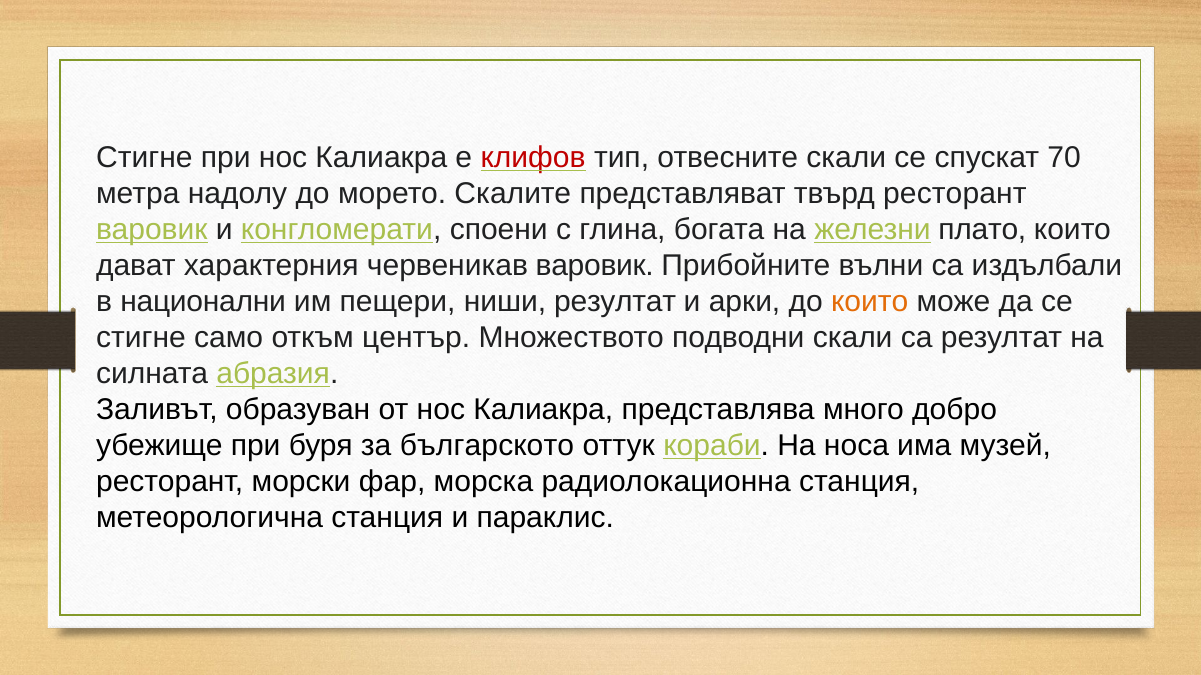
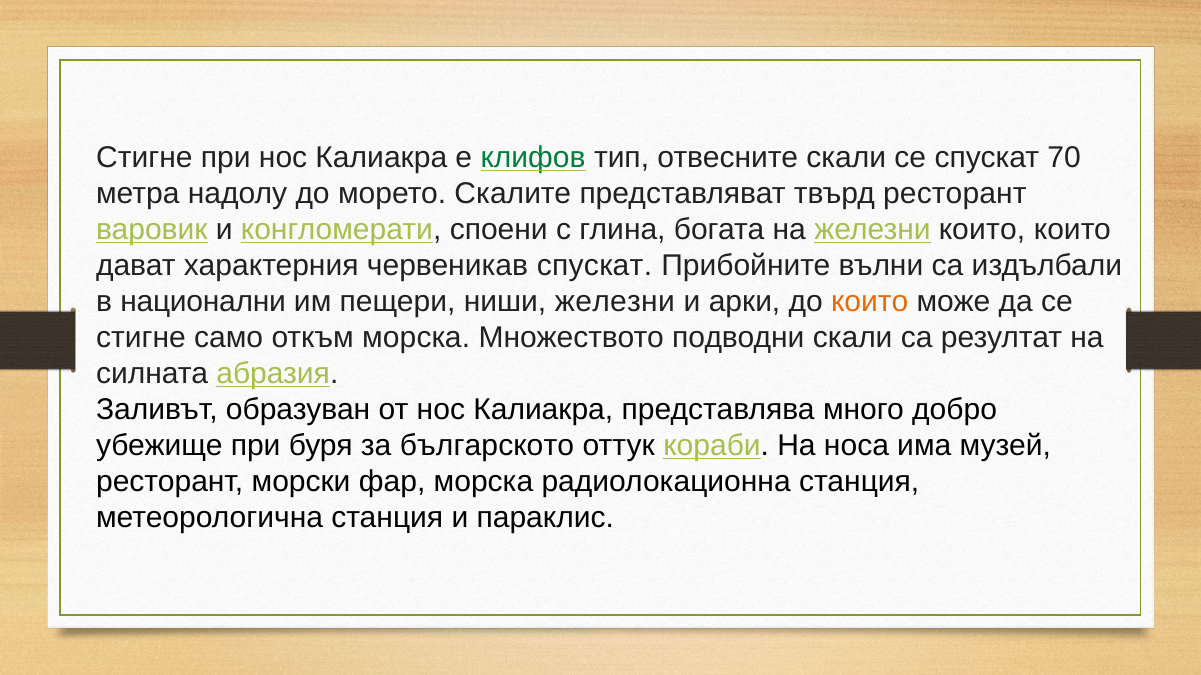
клифов colour: red -> green
железни плато: плато -> които
червеникав варовик: варовик -> спускат
ниши резултат: резултат -> железни
откъм център: център -> морска
